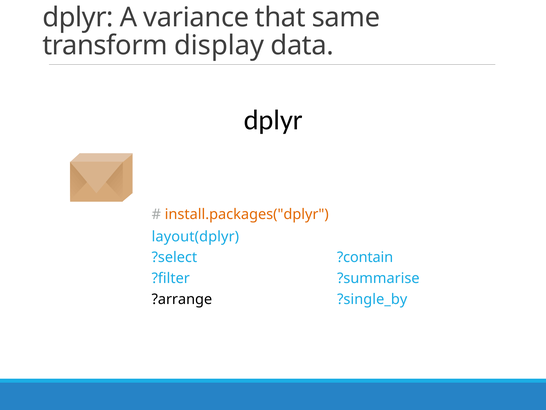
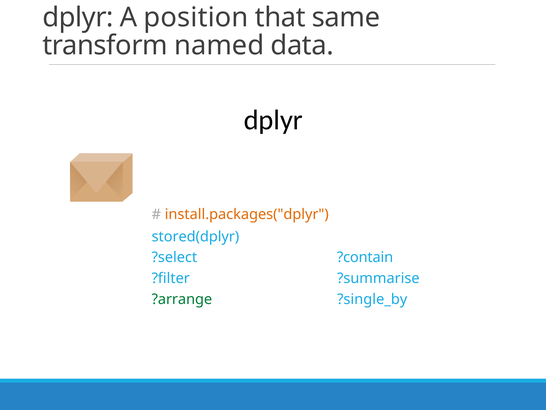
variance: variance -> position
display: display -> named
layout(dplyr: layout(dplyr -> stored(dplyr
?arrange colour: black -> green
